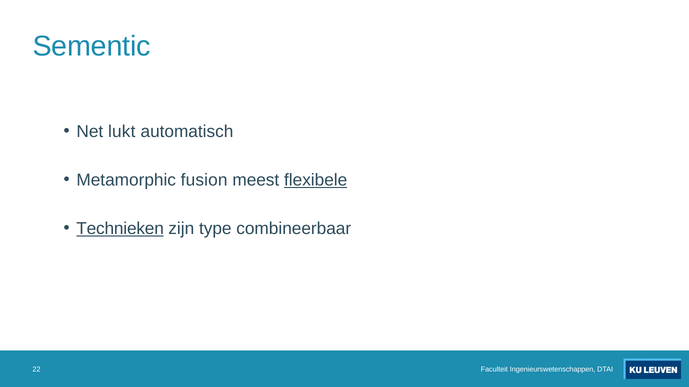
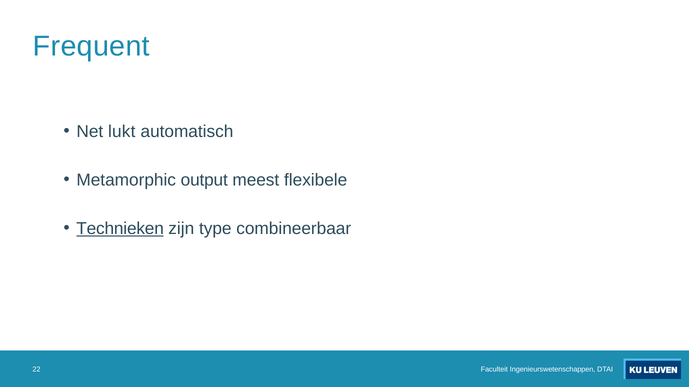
Sementic: Sementic -> Frequent
fusion: fusion -> output
flexibele underline: present -> none
